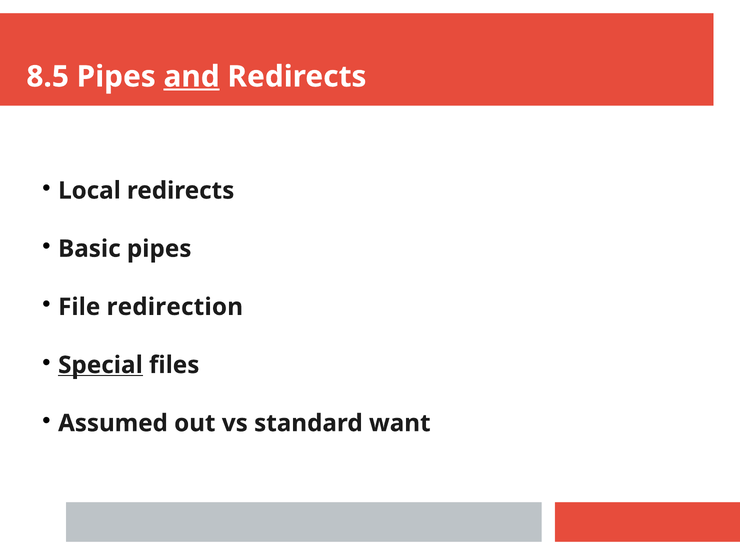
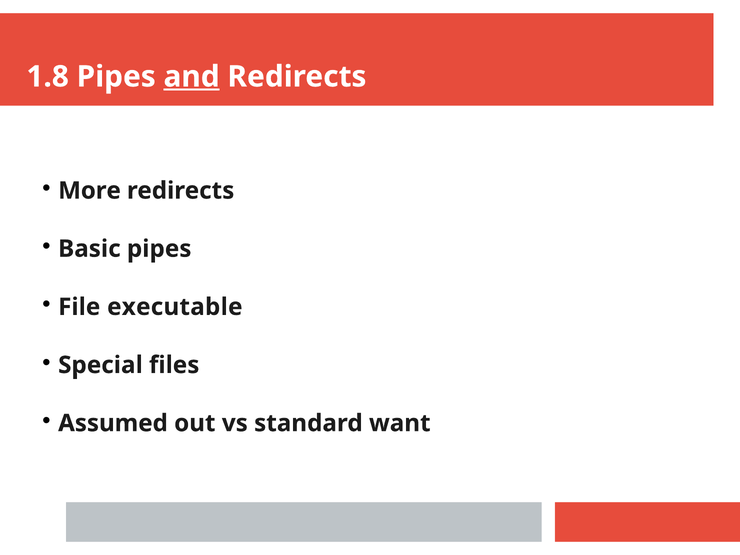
8.5: 8.5 -> 1.8
Local: Local -> More
redirection: redirection -> executable
Special underline: present -> none
